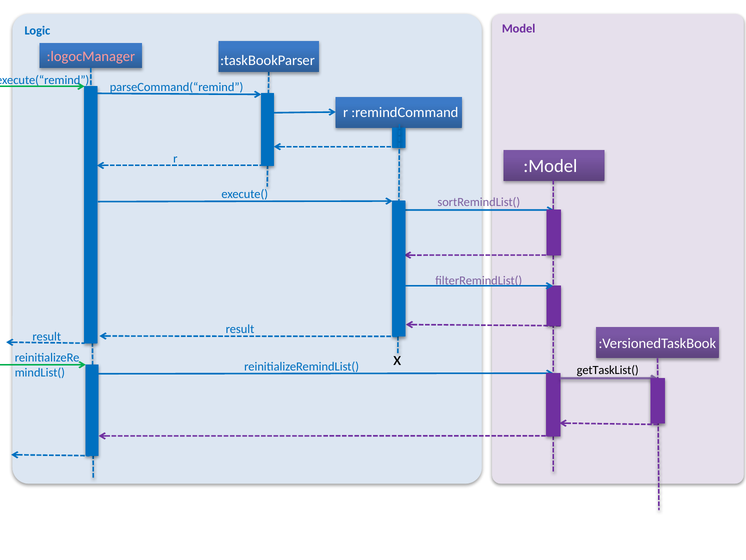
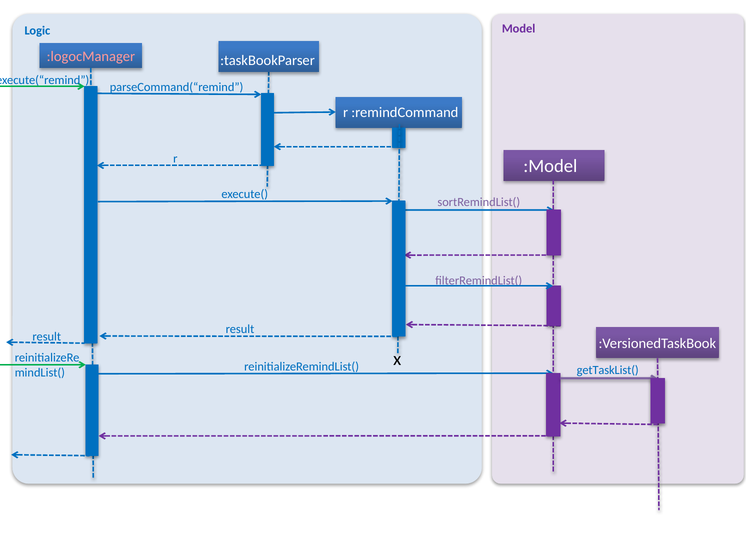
getTaskList( colour: black -> blue
